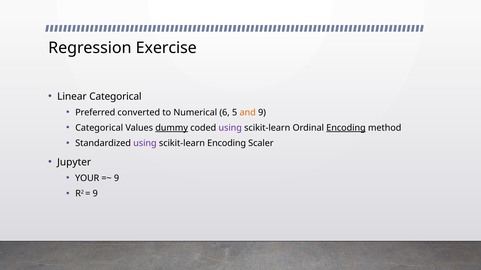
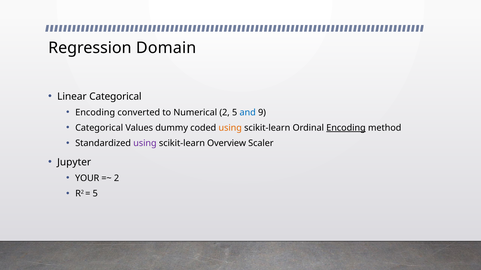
Exercise: Exercise -> Domain
Preferred at (95, 113): Preferred -> Encoding
Numerical 6: 6 -> 2
and colour: orange -> blue
dummy underline: present -> none
using at (230, 128) colour: purple -> orange
scikit-learn Encoding: Encoding -> Overview
9 at (117, 179): 9 -> 2
9 at (95, 194): 9 -> 5
